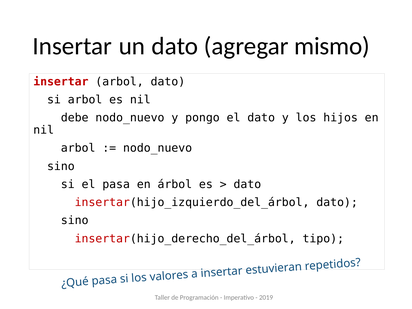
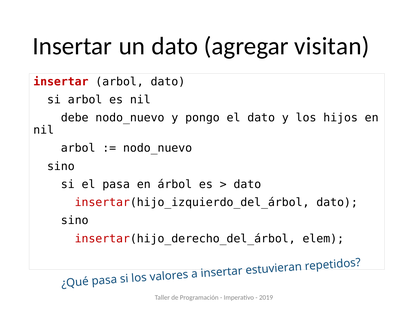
mismo: mismo -> visitan
tipo: tipo -> elem
